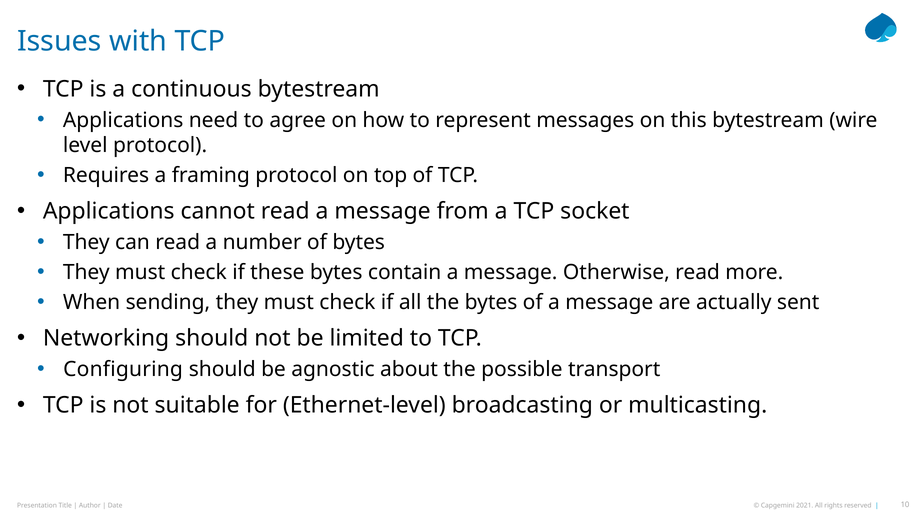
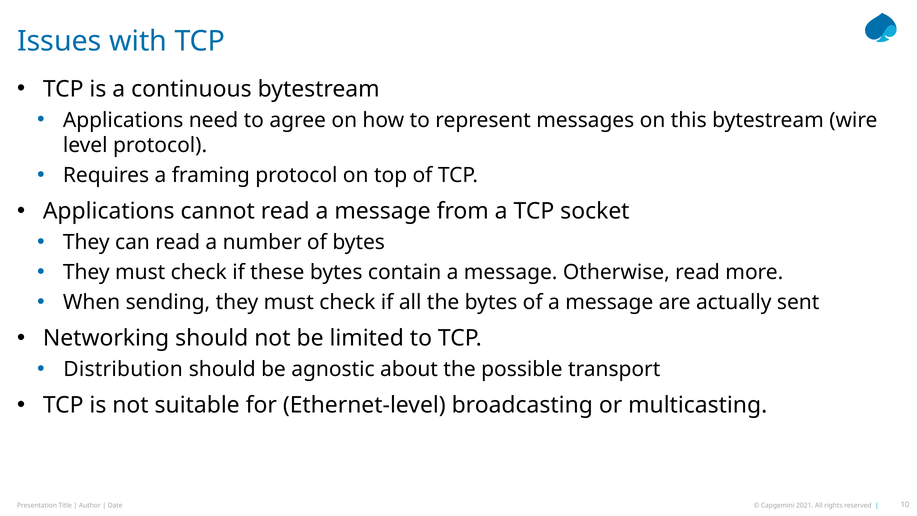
Configuring: Configuring -> Distribution
